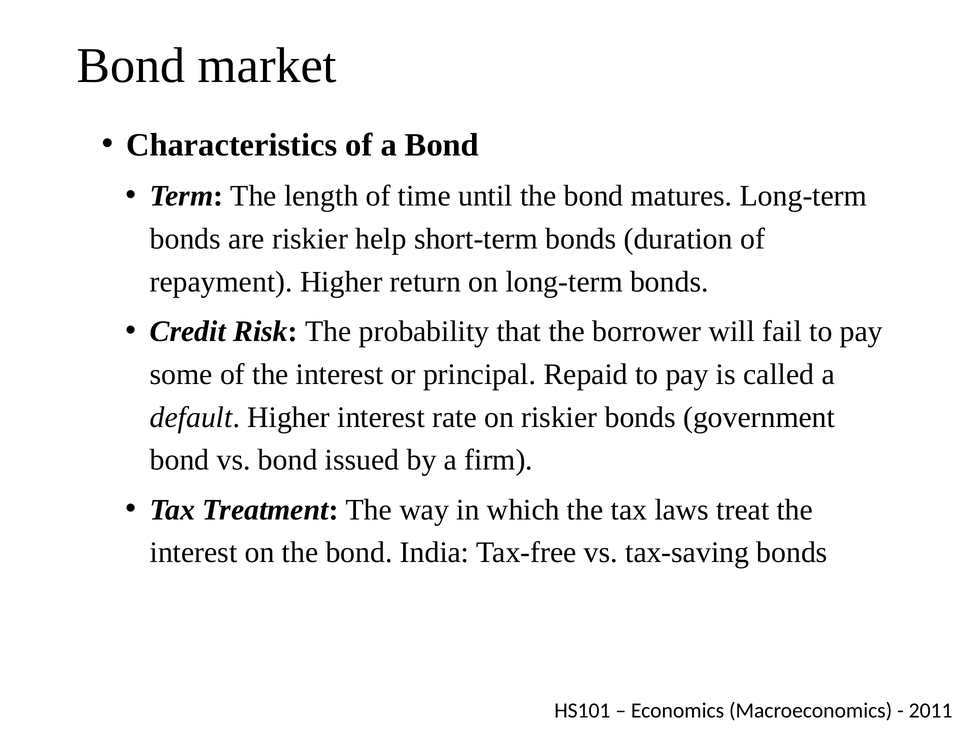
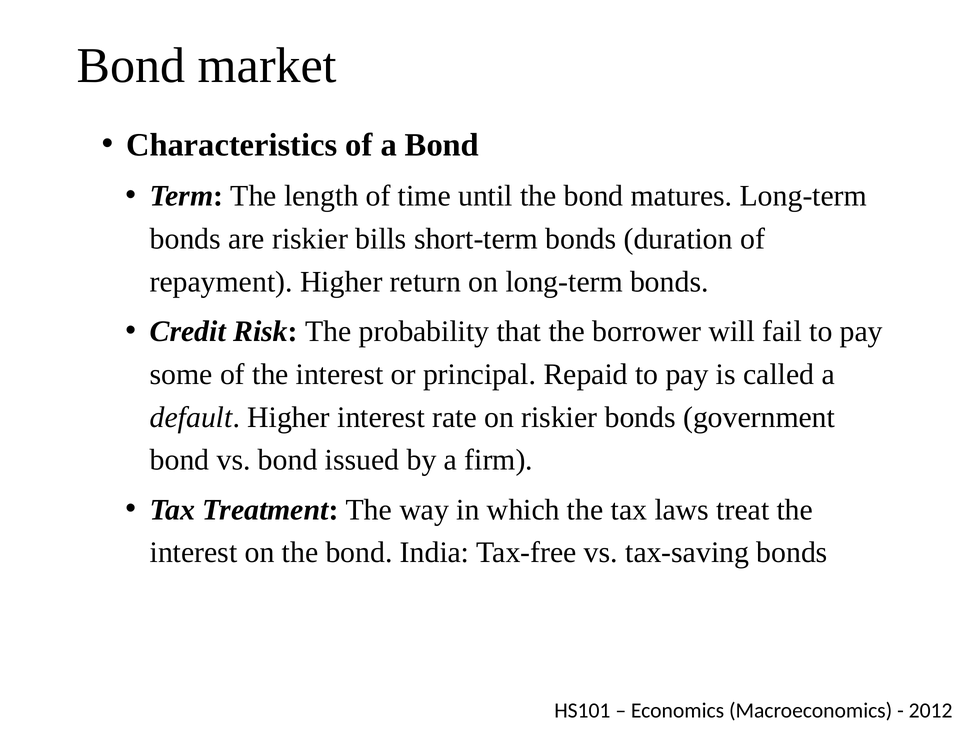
help: help -> bills
2011: 2011 -> 2012
